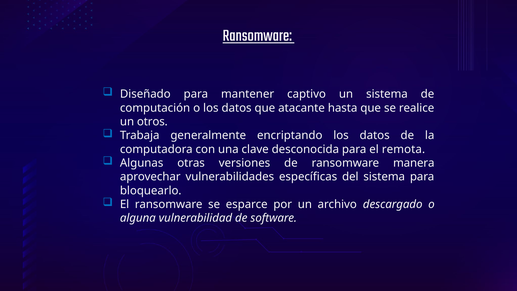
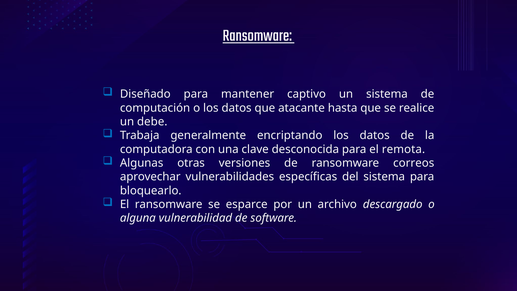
otros: otros -> debe
manera: manera -> correos
